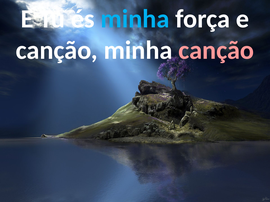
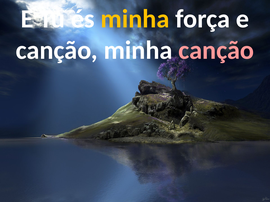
minha at (135, 19) colour: light blue -> yellow
